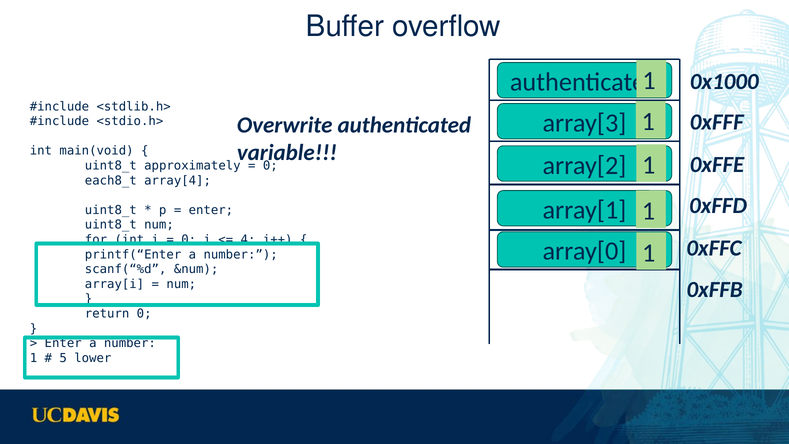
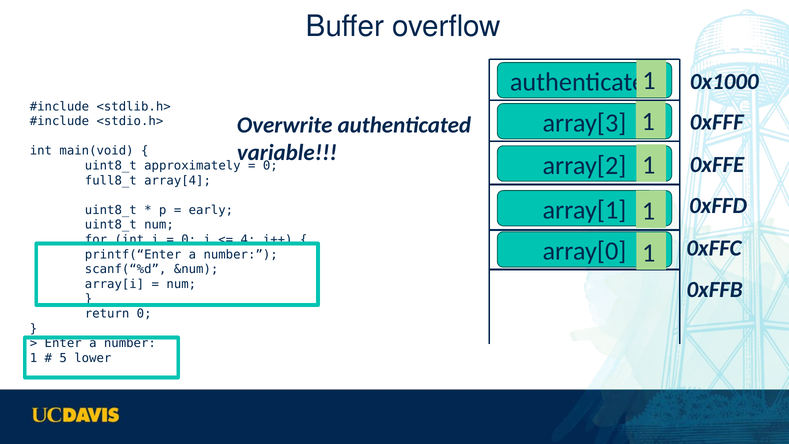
each8_t: each8_t -> full8_t
enter at (211, 210): enter -> early
